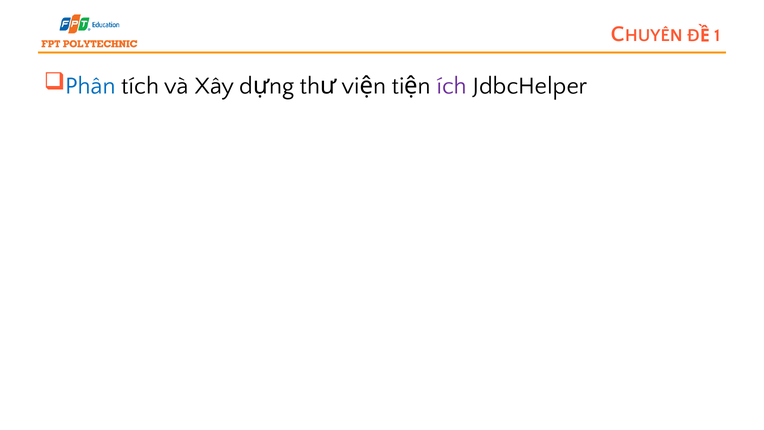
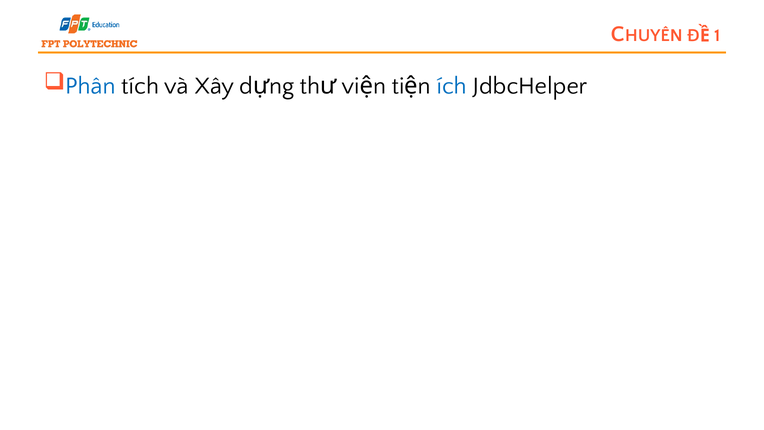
ích colour: purple -> blue
